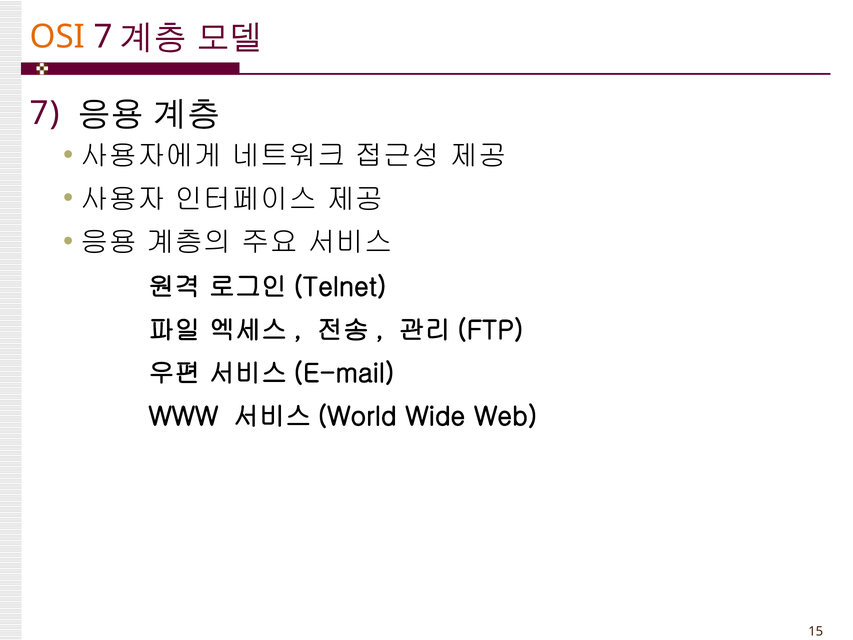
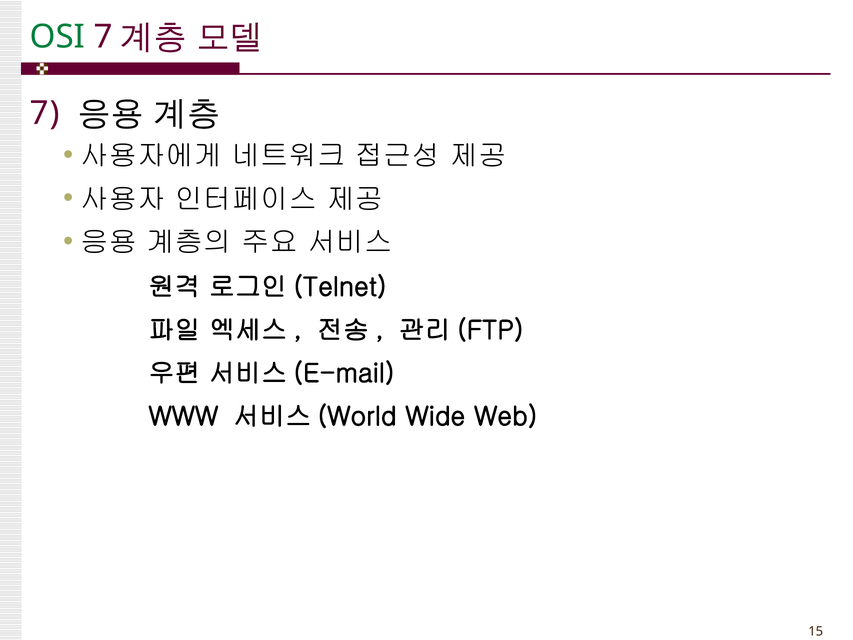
OSI colour: orange -> green
